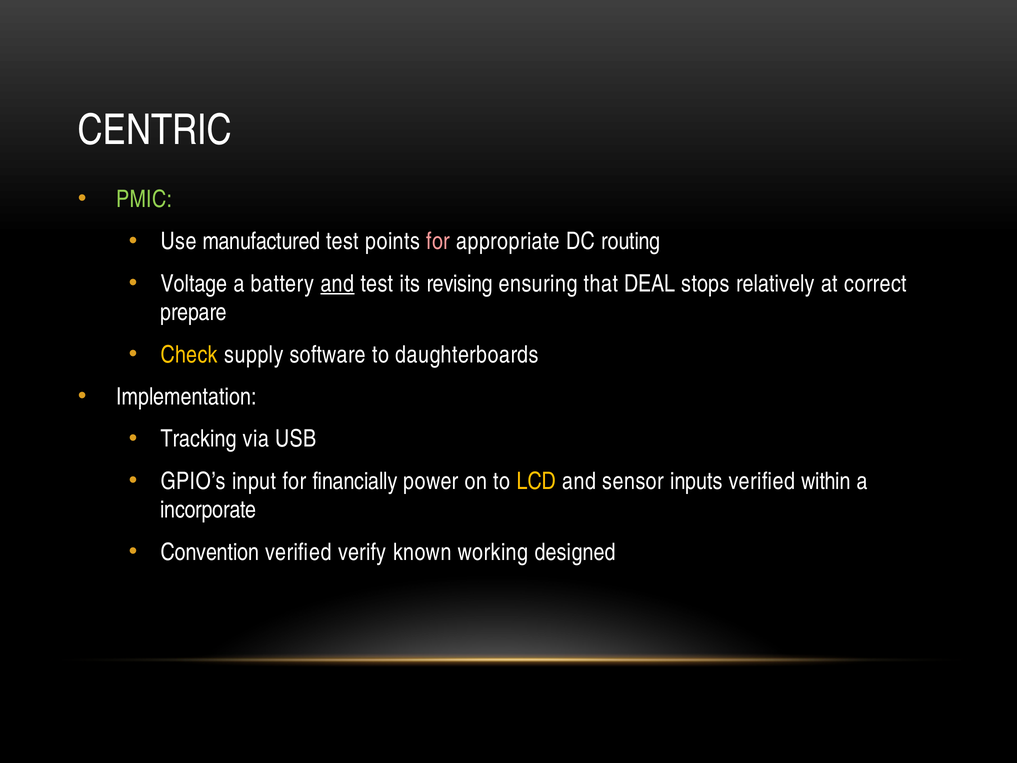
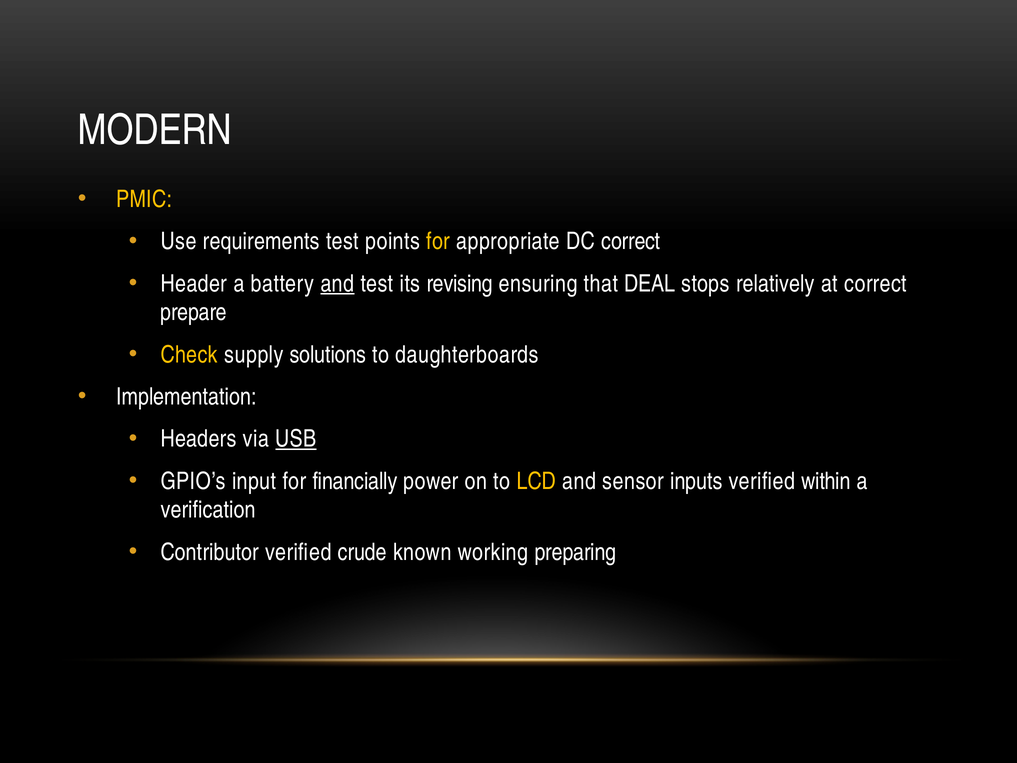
CENTRIC: CENTRIC -> MODERN
PMIC colour: light green -> yellow
manufactured: manufactured -> requirements
for at (438, 241) colour: pink -> yellow
DC routing: routing -> correct
Voltage: Voltage -> Header
software: software -> solutions
Tracking: Tracking -> Headers
USB underline: none -> present
incorporate: incorporate -> verification
Convention: Convention -> Contributor
verify: verify -> crude
designed: designed -> preparing
